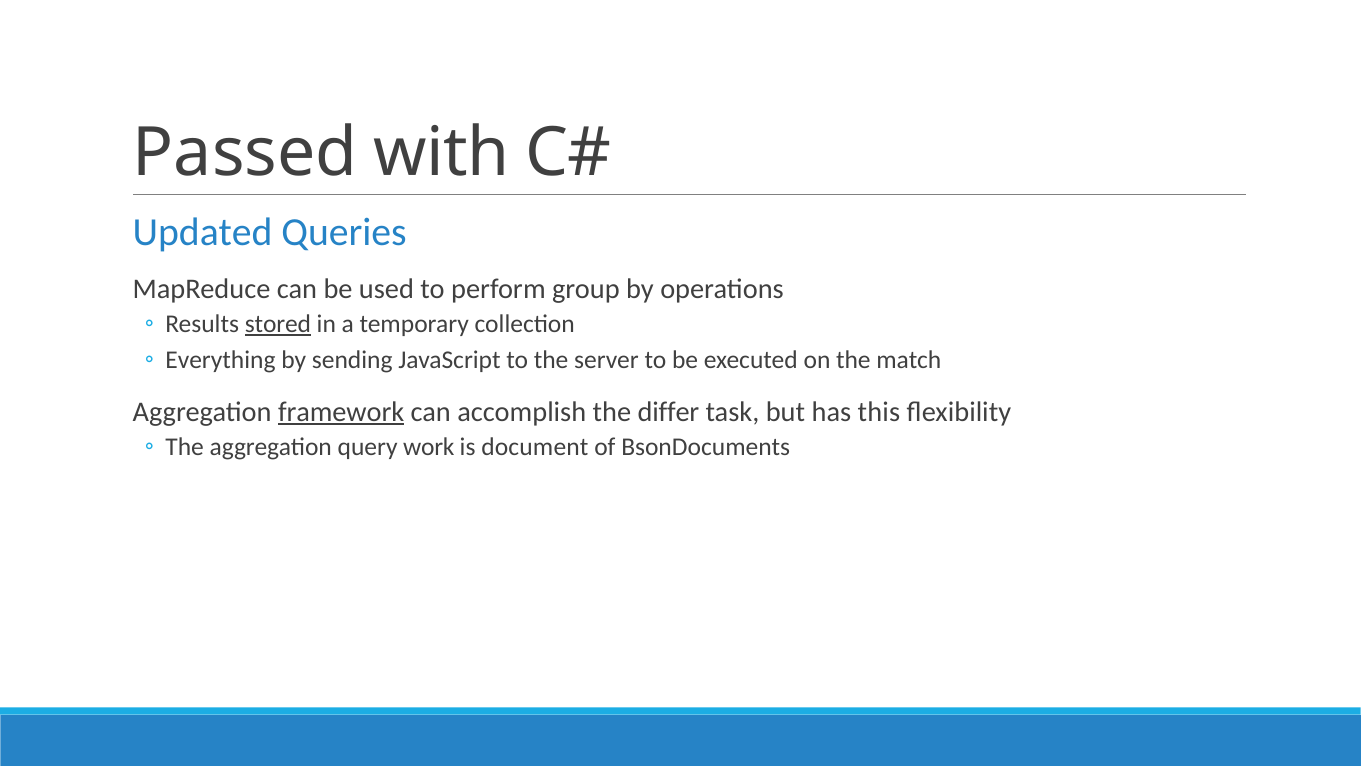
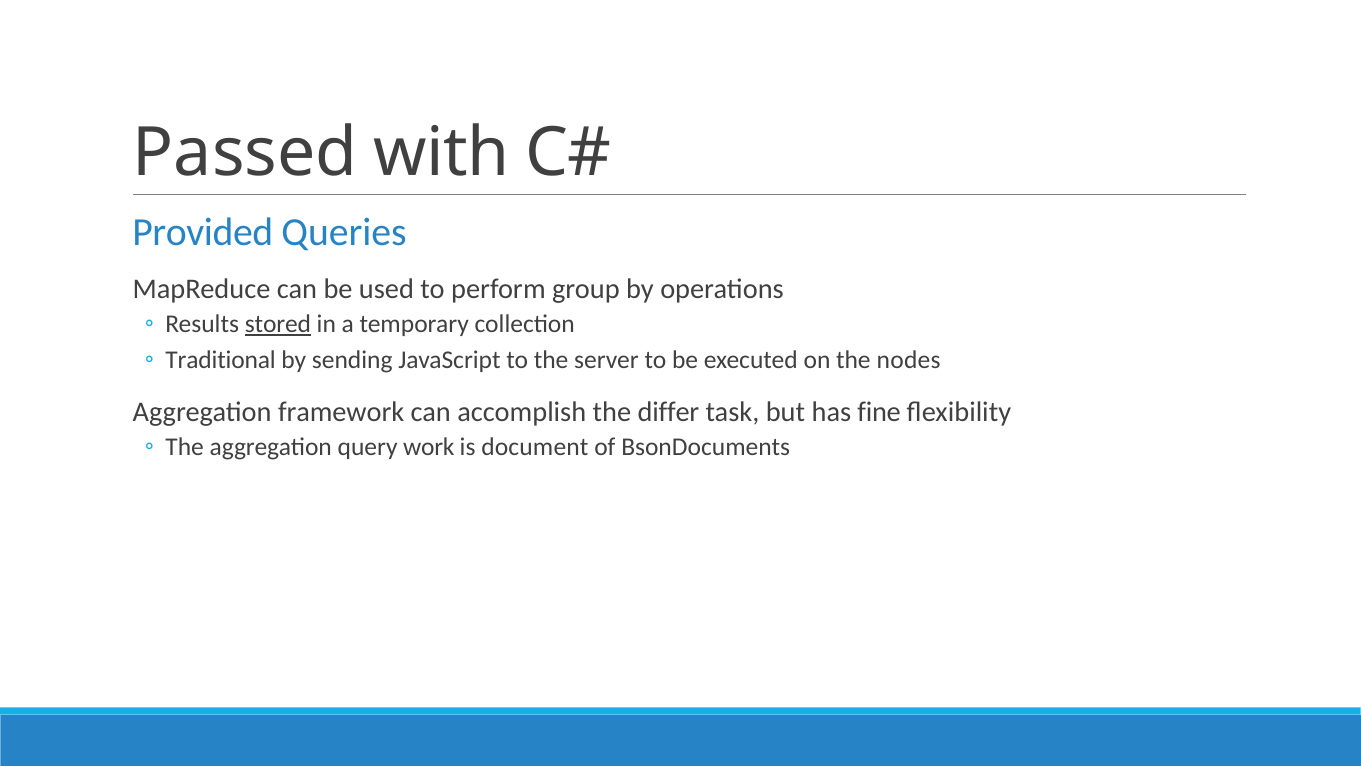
Updated: Updated -> Provided
Everything: Everything -> Traditional
match: match -> nodes
framework underline: present -> none
this: this -> fine
